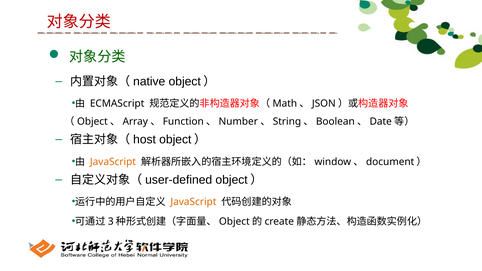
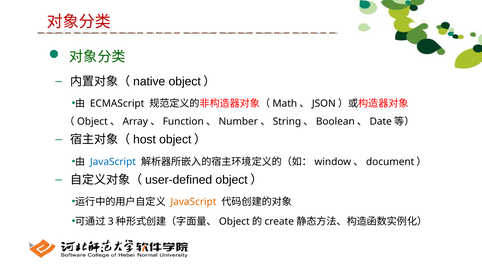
JavaScript at (113, 162) colour: orange -> blue
